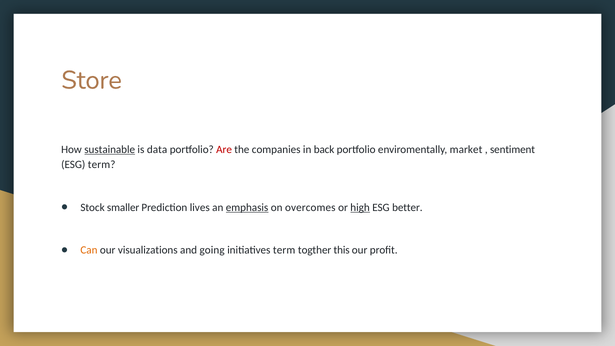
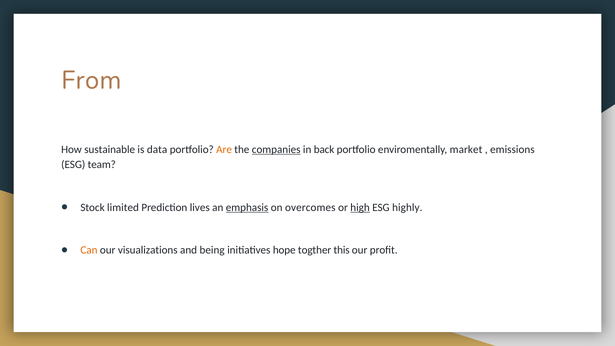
Store: Store -> From
sustainable underline: present -> none
Are colour: red -> orange
companies underline: none -> present
sentiment: sentiment -> emissions
ESG term: term -> team
smaller: smaller -> limited
better: better -> highly
going: going -> being
initiatives term: term -> hope
